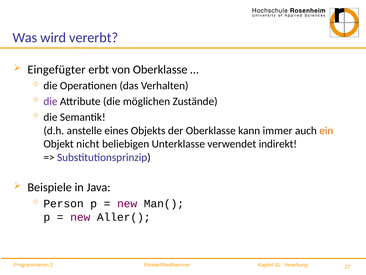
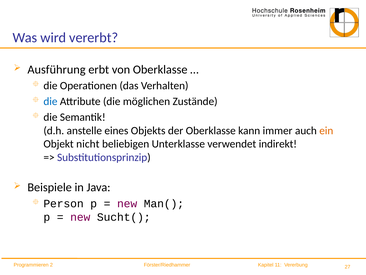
Eingefügter: Eingefügter -> Ausführung
die at (50, 101) colour: purple -> blue
Aller(: Aller( -> Sucht(
